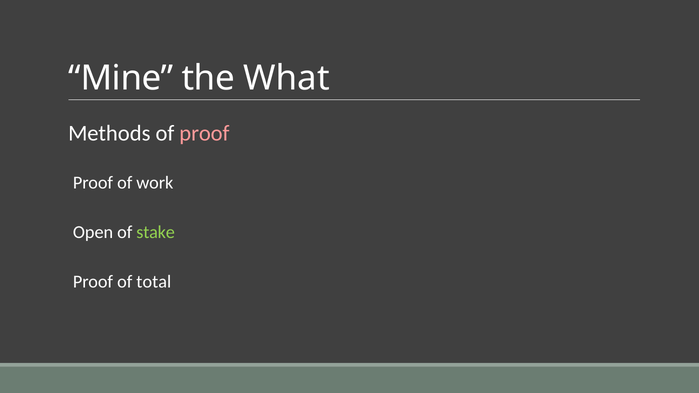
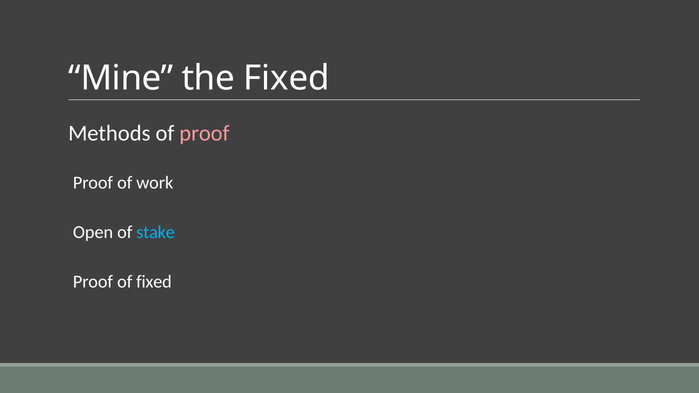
the What: What -> Fixed
stake colour: light green -> light blue
of total: total -> fixed
